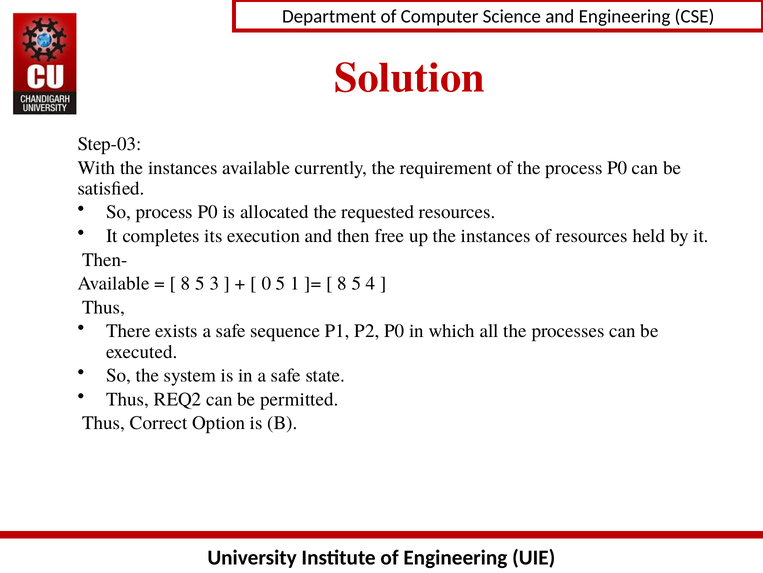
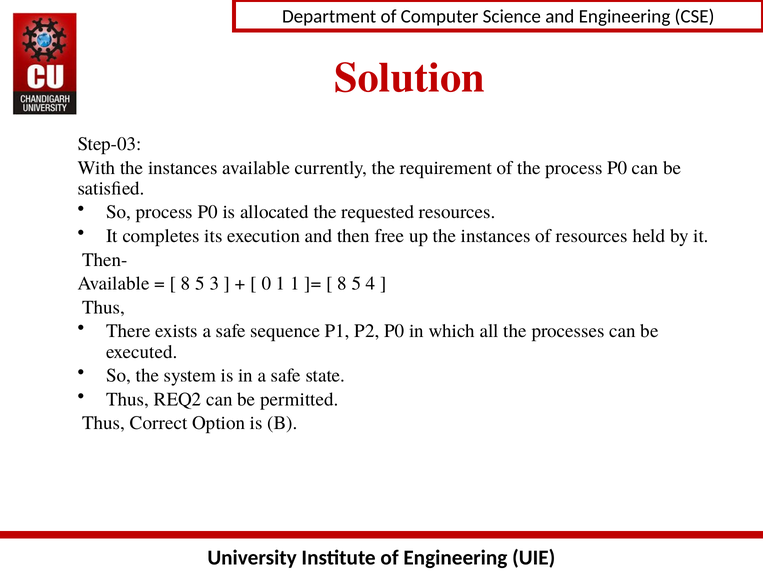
0 5: 5 -> 1
